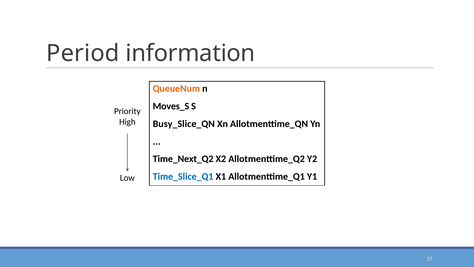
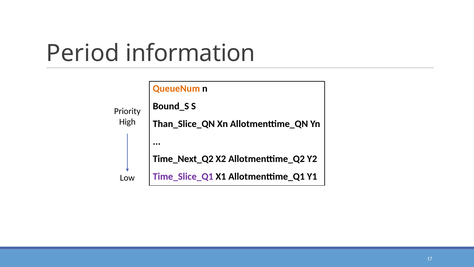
Moves_S: Moves_S -> Bound_S
Busy_Slice_QN: Busy_Slice_QN -> Than_Slice_QN
Time_Slice_Q1 colour: blue -> purple
